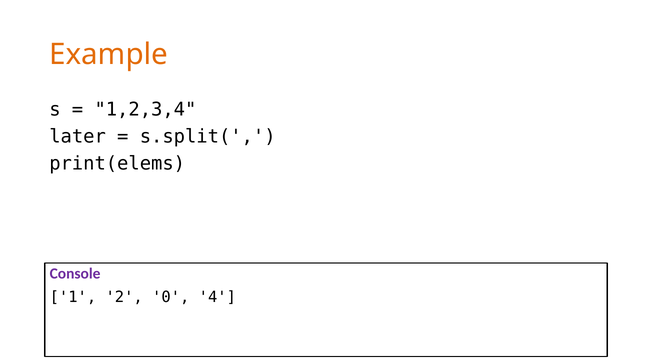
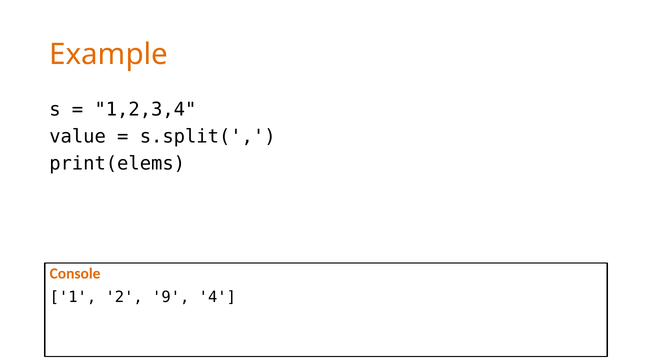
later: later -> value
Console colour: purple -> orange
0: 0 -> 9
